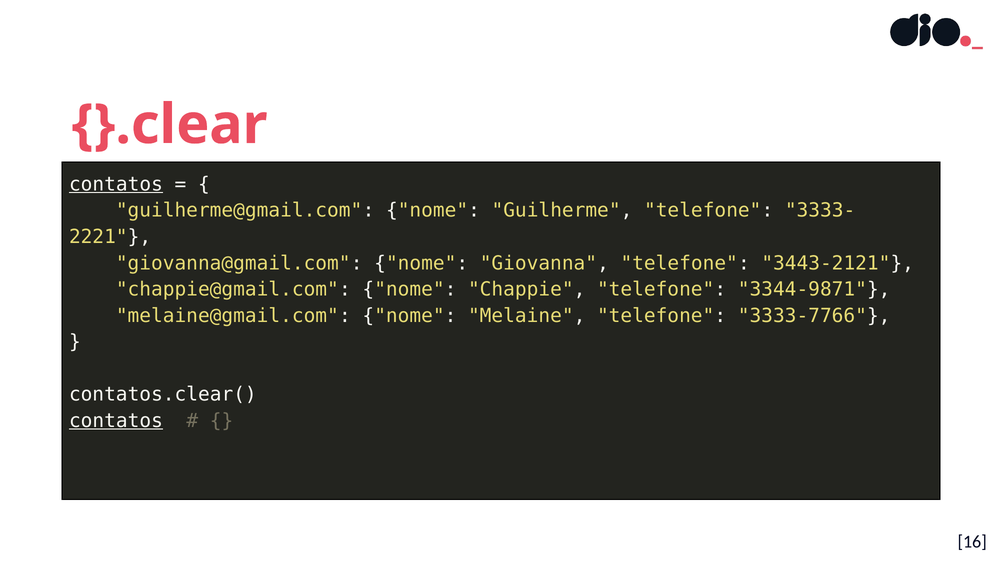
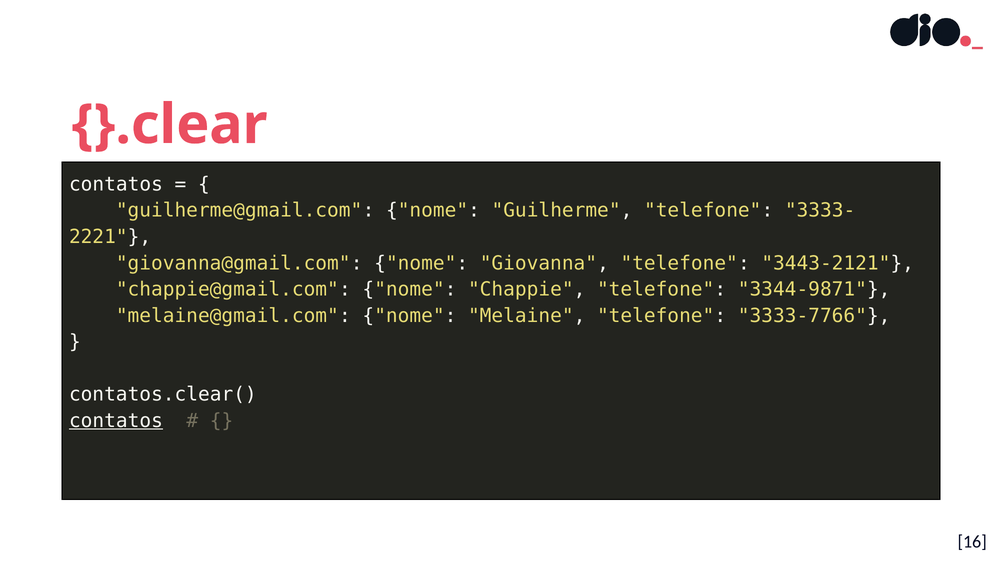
contatos at (116, 184) underline: present -> none
